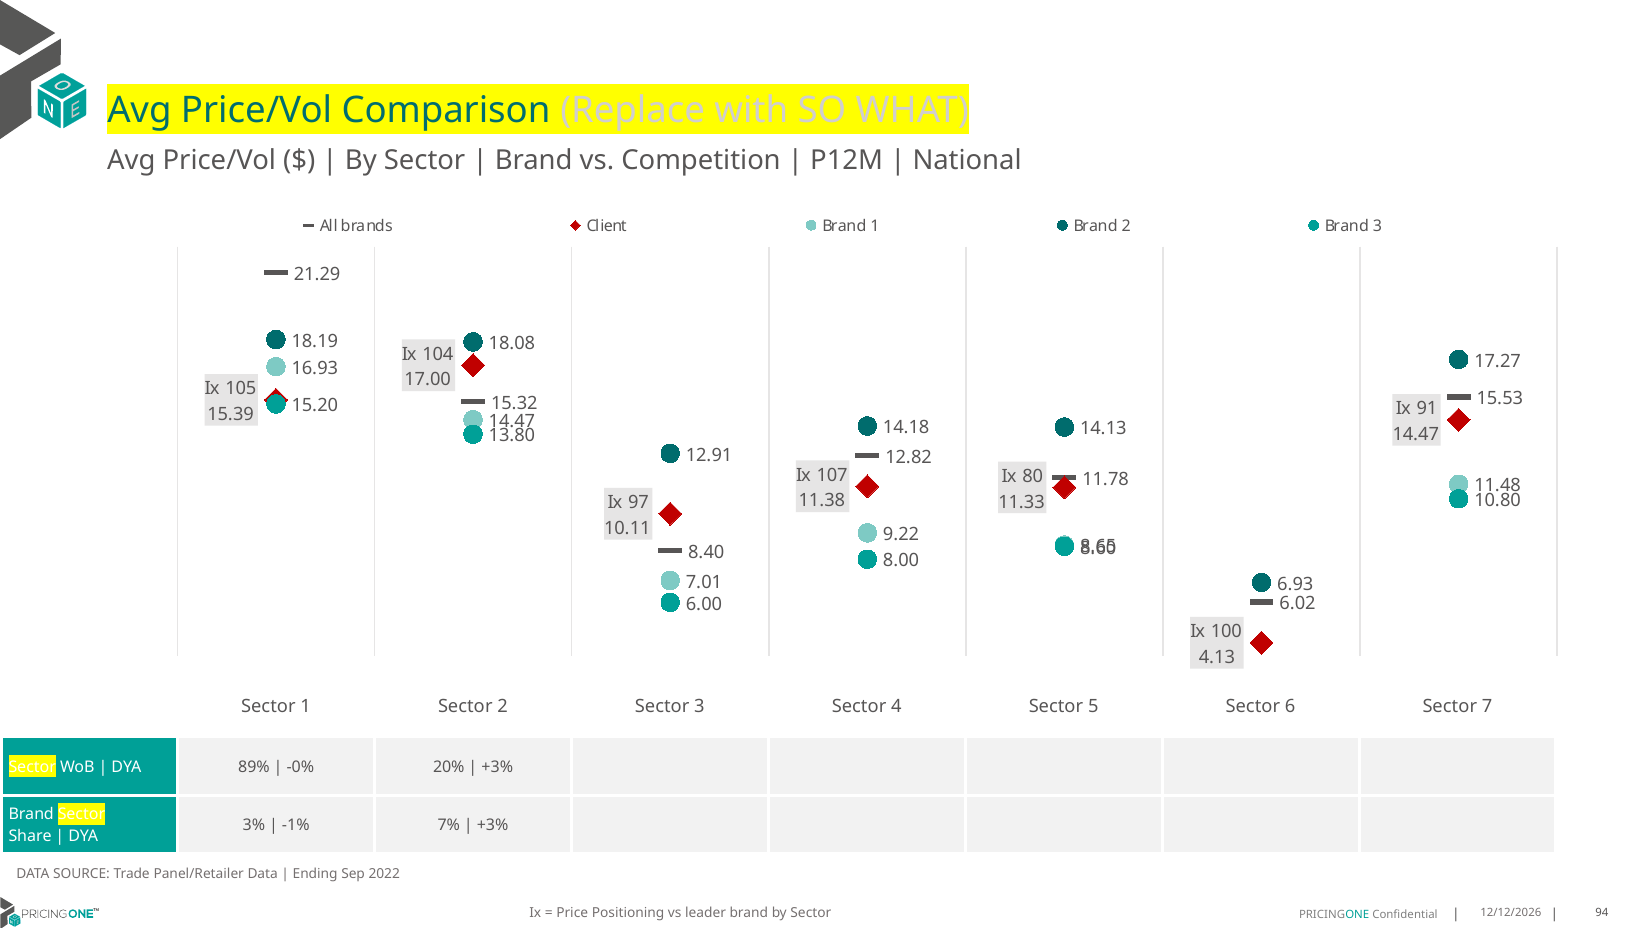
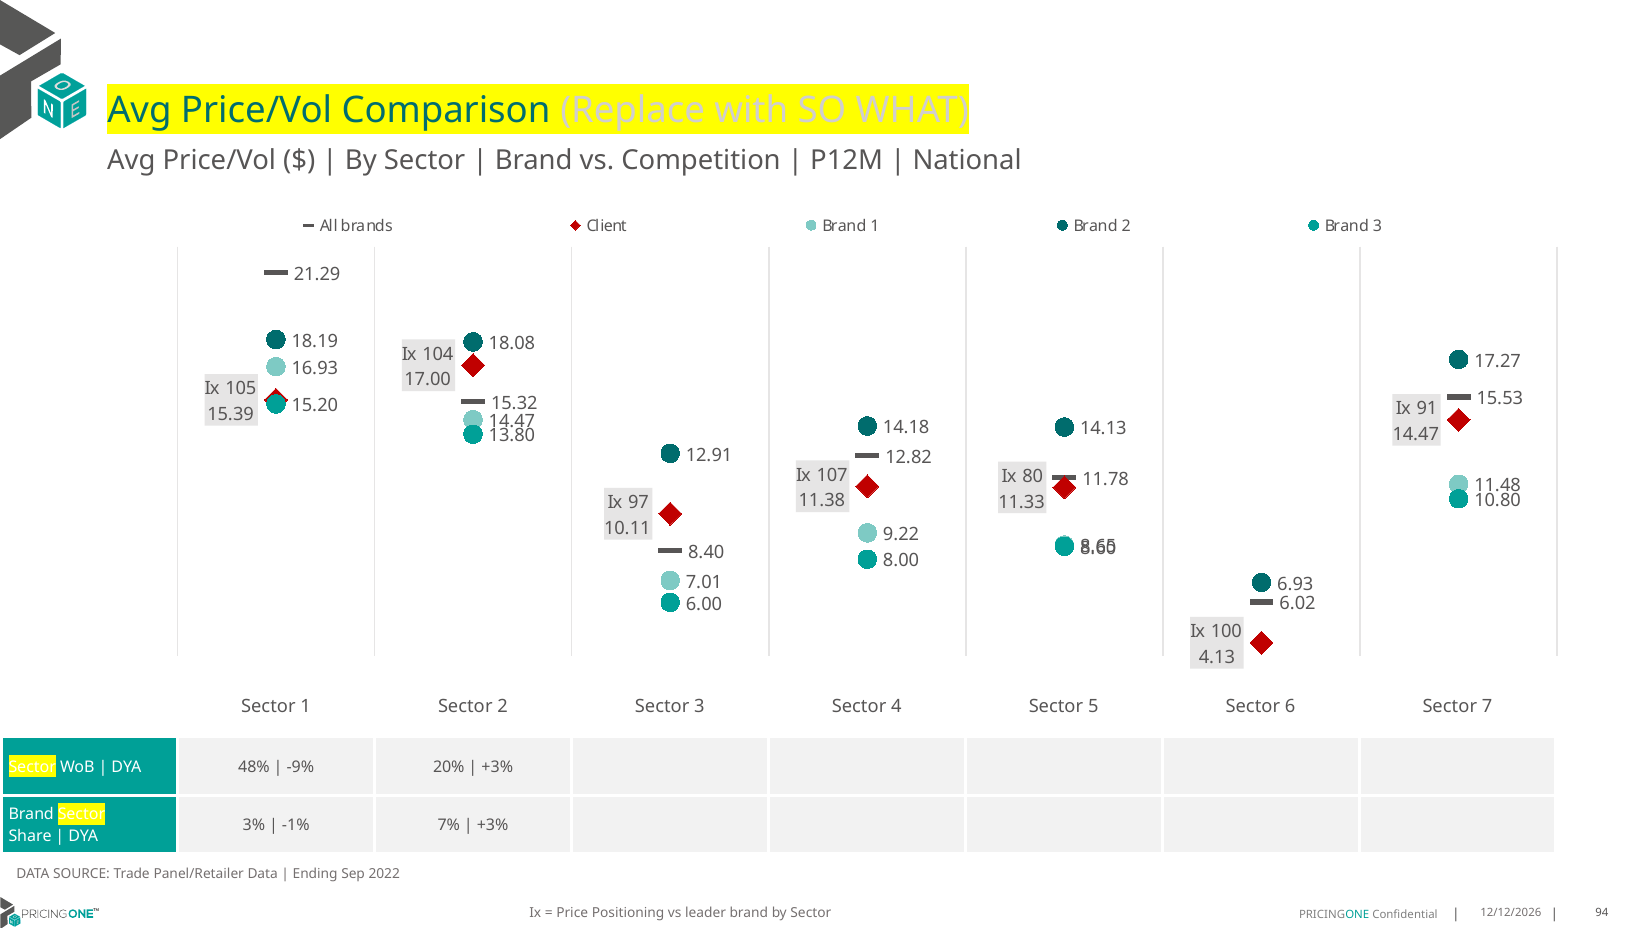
89%: 89% -> 48%
-0%: -0% -> -9%
